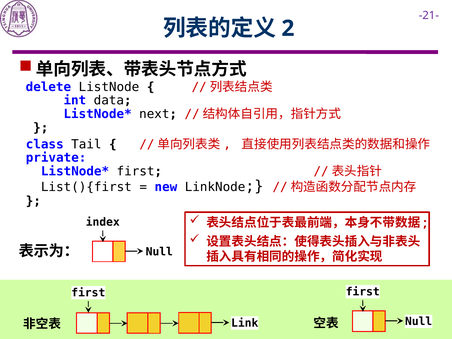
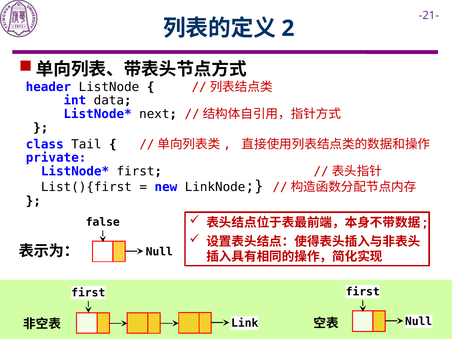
delete: delete -> header
index: index -> false
